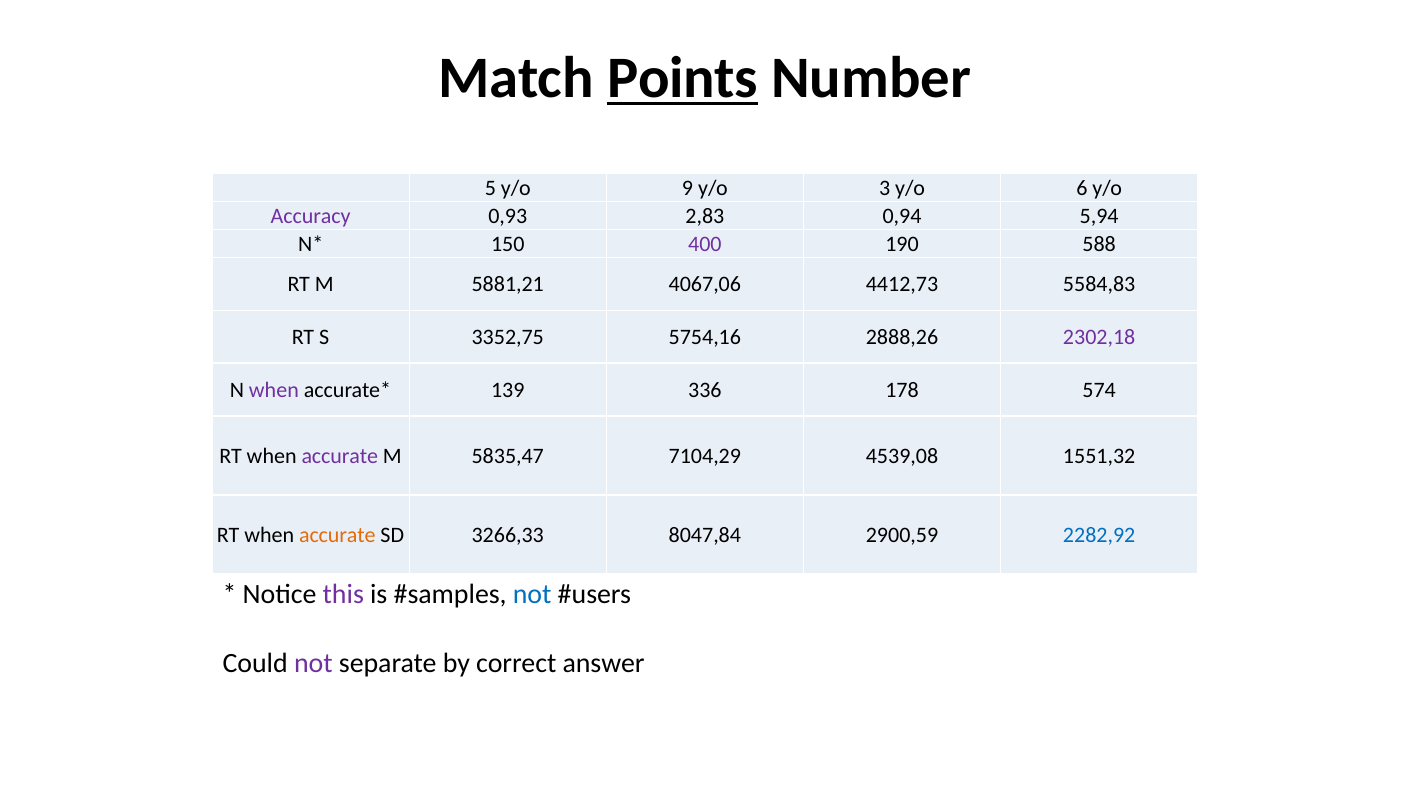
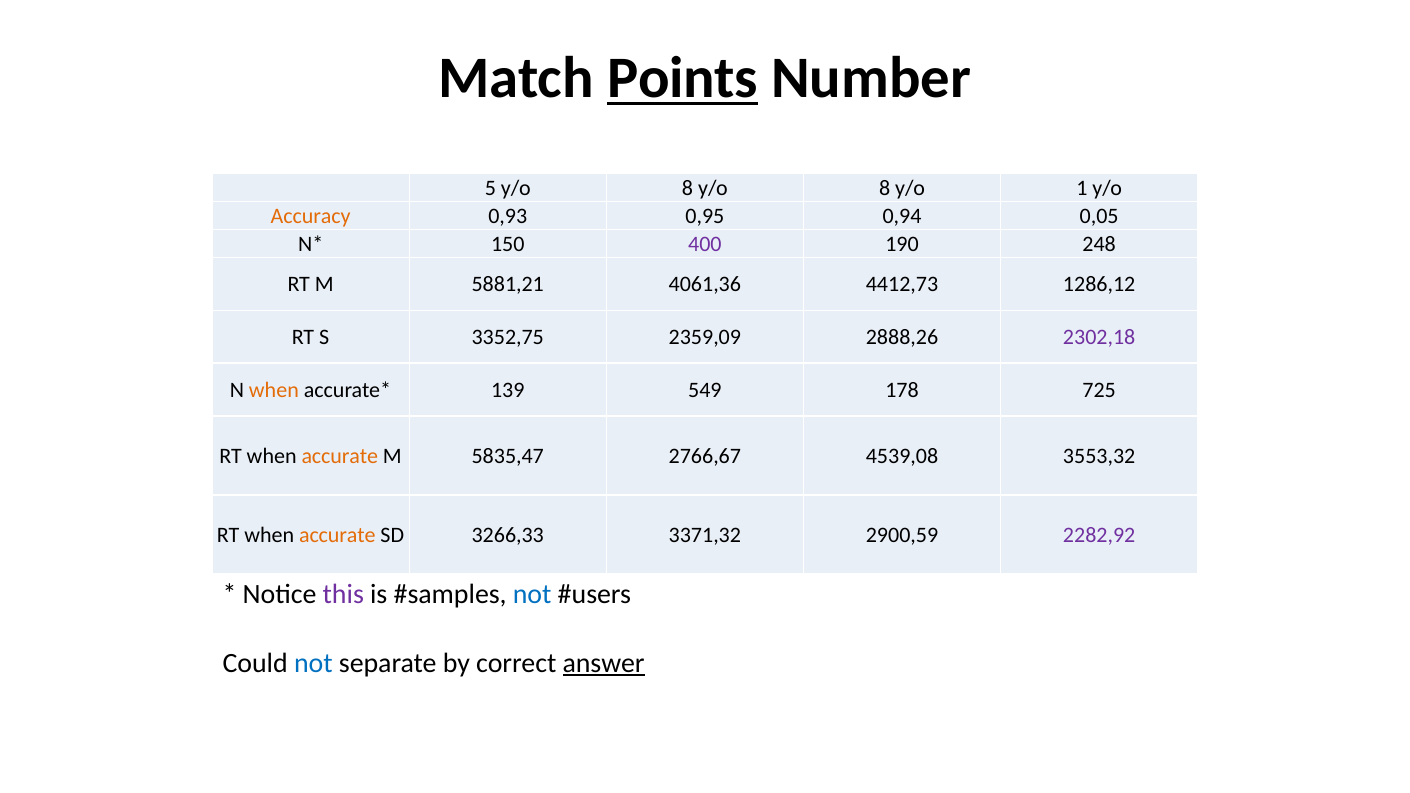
5 y/o 9: 9 -> 8
3 at (885, 188): 3 -> 8
6: 6 -> 1
Accuracy colour: purple -> orange
2,83: 2,83 -> 0,95
5,94: 5,94 -> 0,05
588: 588 -> 248
4067,06: 4067,06 -> 4061,36
5584,83: 5584,83 -> 1286,12
5754,16: 5754,16 -> 2359,09
when at (274, 390) colour: purple -> orange
336: 336 -> 549
574: 574 -> 725
accurate at (340, 456) colour: purple -> orange
7104,29: 7104,29 -> 2766,67
1551,32: 1551,32 -> 3553,32
8047,84: 8047,84 -> 3371,32
2282,92 colour: blue -> purple
not at (313, 663) colour: purple -> blue
answer underline: none -> present
